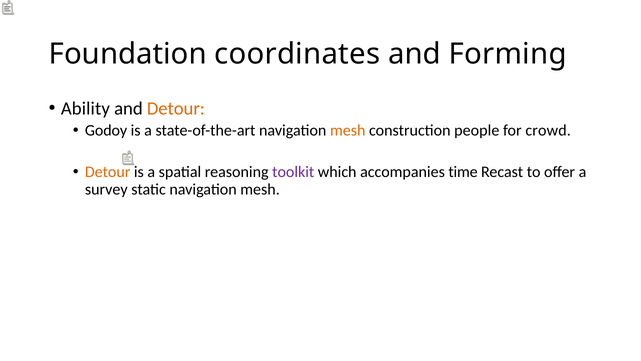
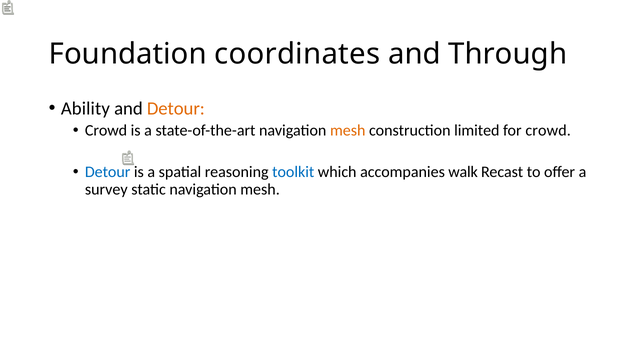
Forming: Forming -> Through
Godoy at (106, 130): Godoy -> Crowd
people: people -> limited
Detour at (108, 172) colour: orange -> blue
toolkit colour: purple -> blue
time: time -> walk
